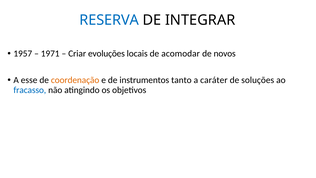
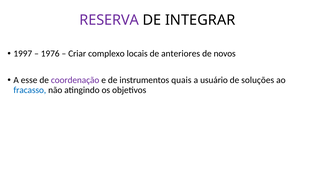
RESERVA colour: blue -> purple
1957: 1957 -> 1997
1971: 1971 -> 1976
evoluções: evoluções -> complexo
acomodar: acomodar -> anteriores
coordenação colour: orange -> purple
tanto: tanto -> quais
caráter: caráter -> usuário
